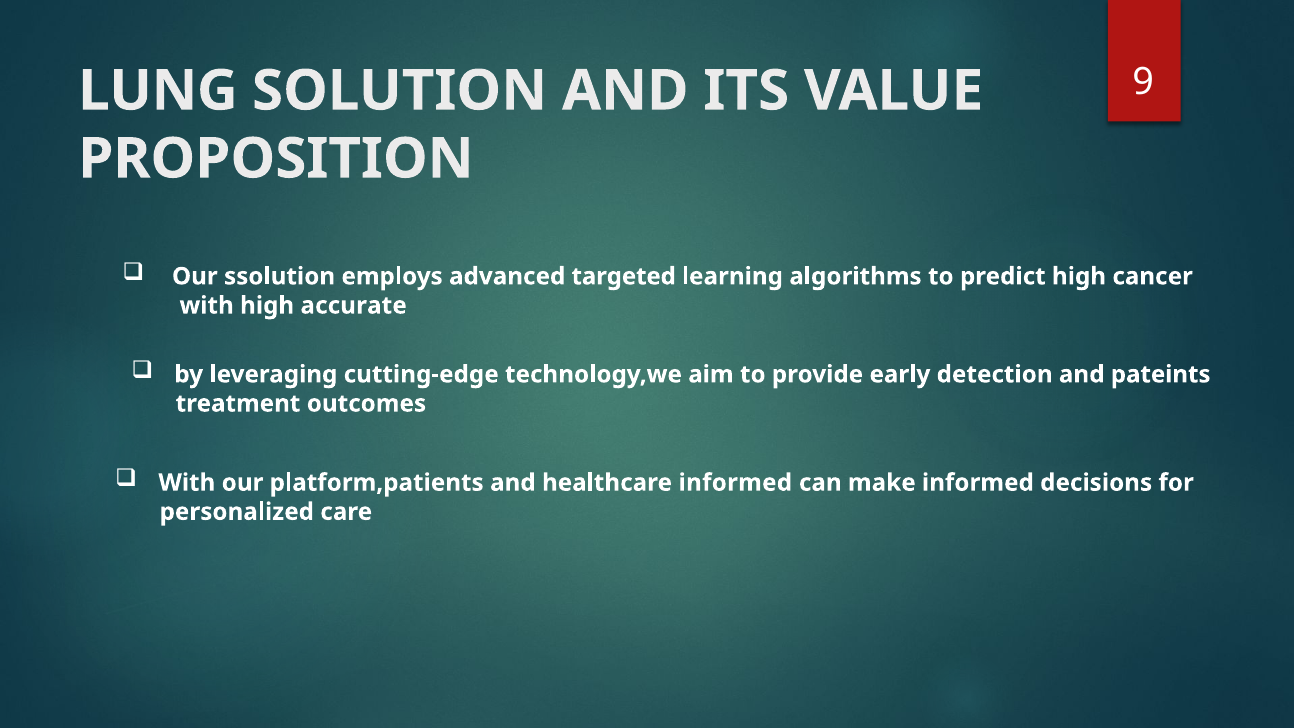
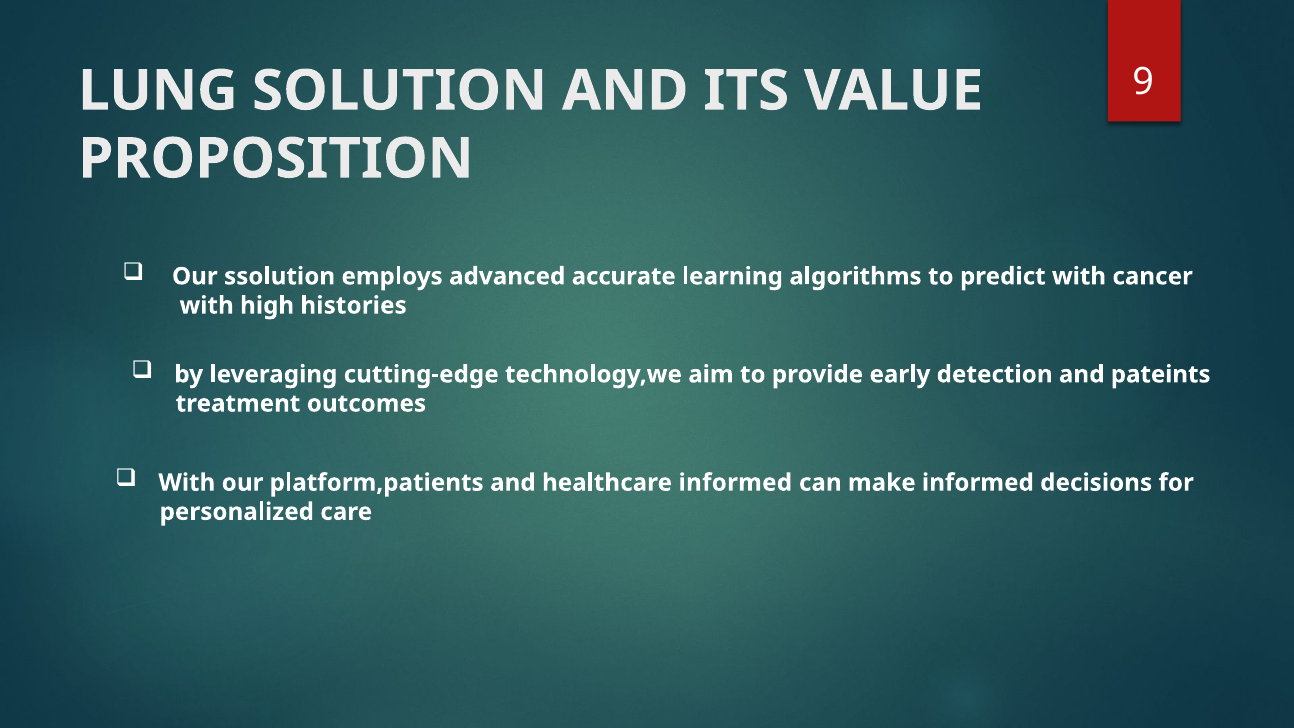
targeted: targeted -> accurate
predict high: high -> with
accurate: accurate -> histories
